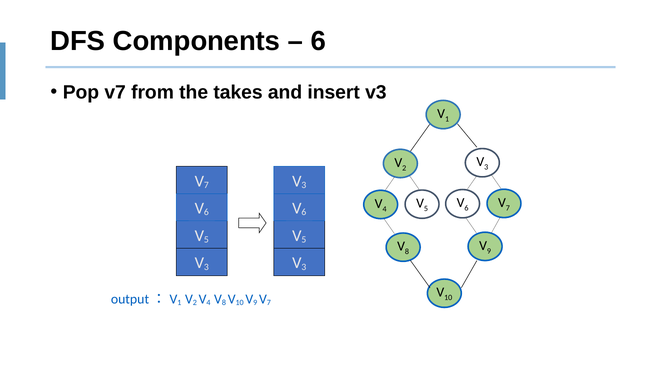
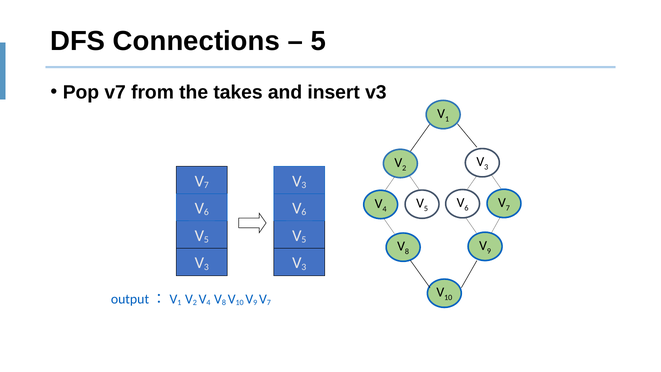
Components: Components -> Connections
6 at (318, 41): 6 -> 5
